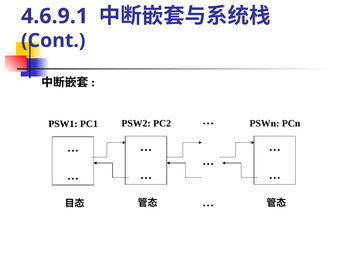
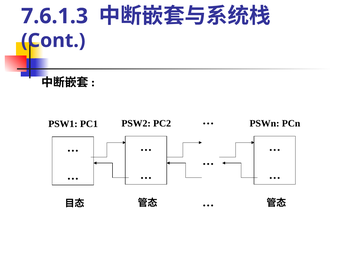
4.6.9.1: 4.6.9.1 -> 7.6.1.3
